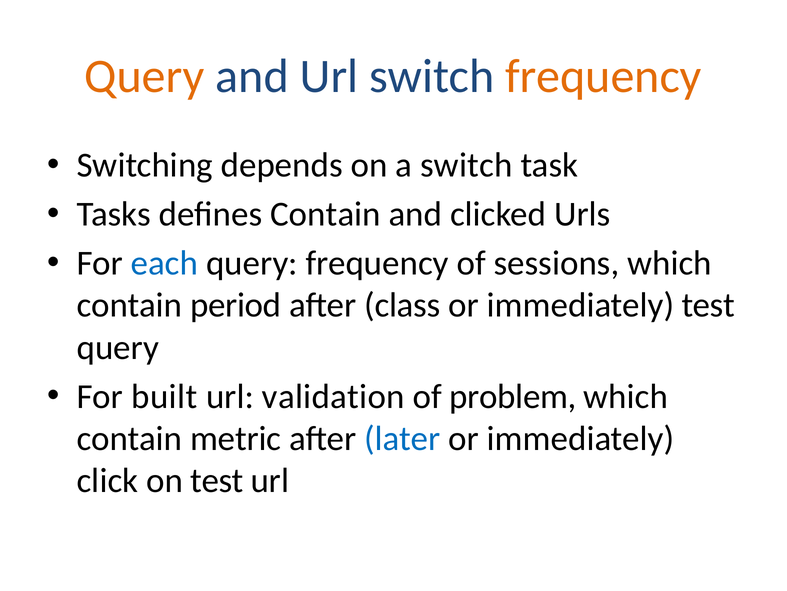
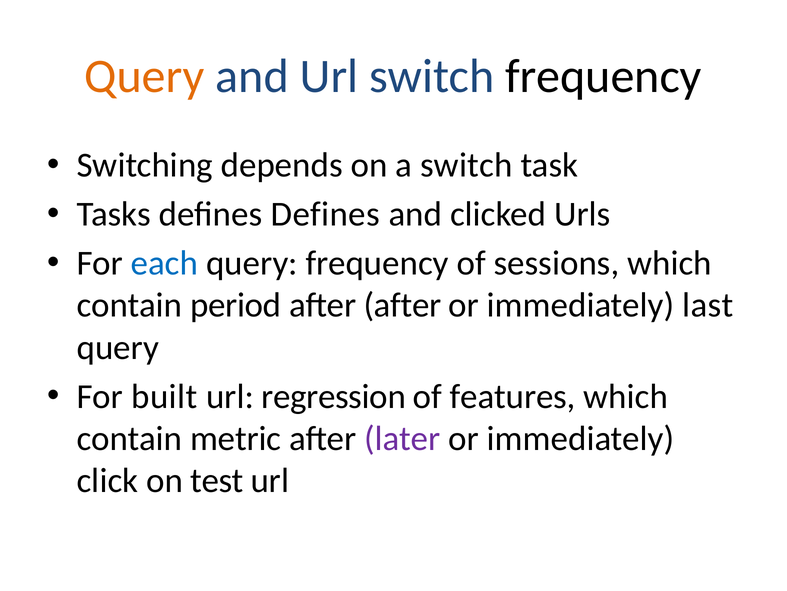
frequency at (603, 76) colour: orange -> black
defines Contain: Contain -> Defines
after class: class -> after
immediately test: test -> last
validation: validation -> regression
problem: problem -> features
later colour: blue -> purple
